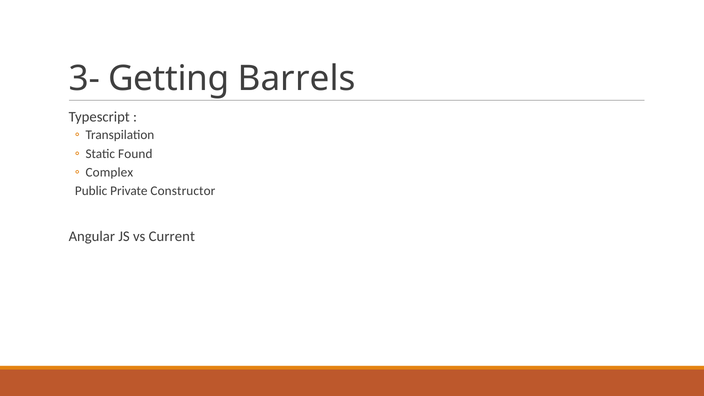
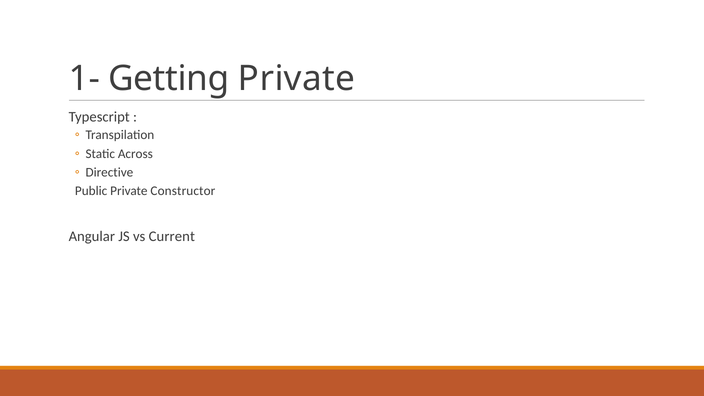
3-: 3- -> 1-
Getting Barrels: Barrels -> Private
Found: Found -> Across
Complex: Complex -> Directive
